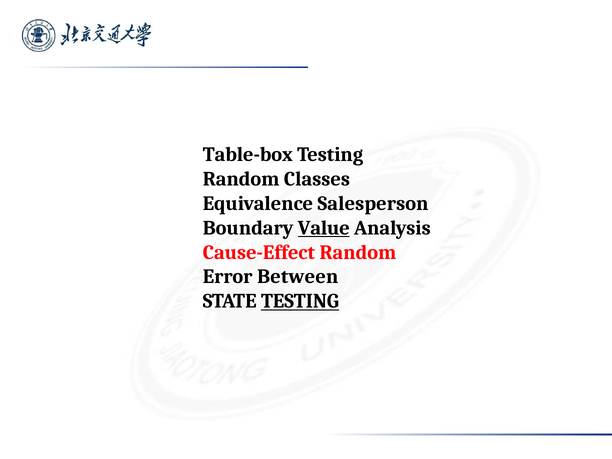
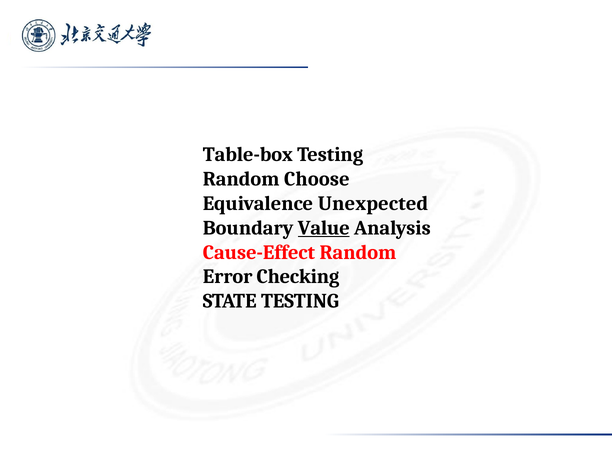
Classes: Classes -> Choose
Salesperson: Salesperson -> Unexpected
Between: Between -> Checking
TESTING at (300, 301) underline: present -> none
